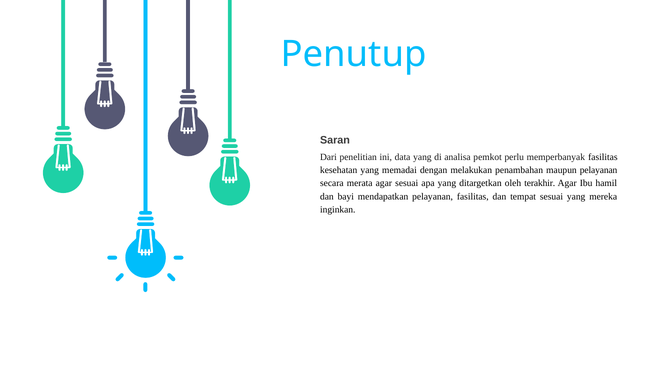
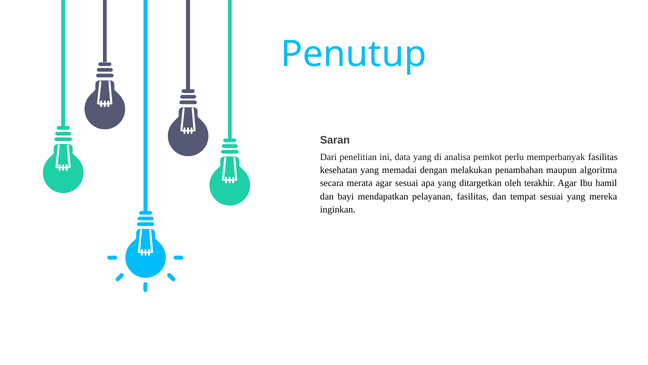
maupun pelayanan: pelayanan -> algoritma
